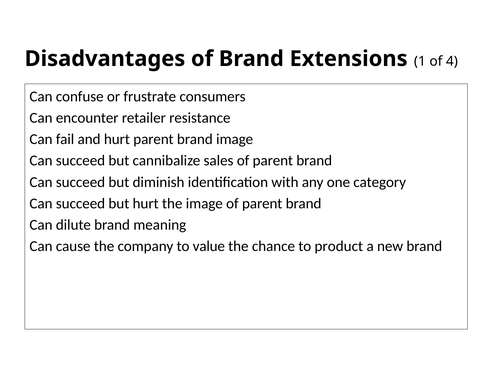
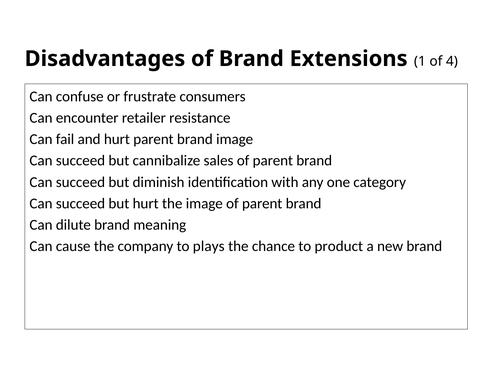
value: value -> plays
